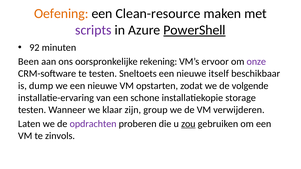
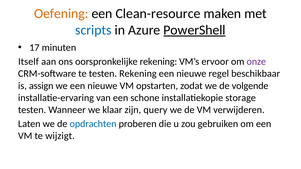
scripts colour: purple -> blue
92: 92 -> 17
Been: Been -> Itself
testen Sneltoets: Sneltoets -> Rekening
itself: itself -> regel
dump: dump -> assign
group: group -> query
opdrachten colour: purple -> blue
zou underline: present -> none
zinvols: zinvols -> wijzigt
